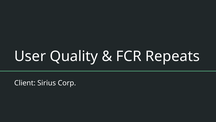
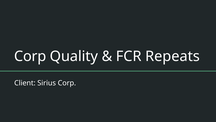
User at (30, 56): User -> Corp
